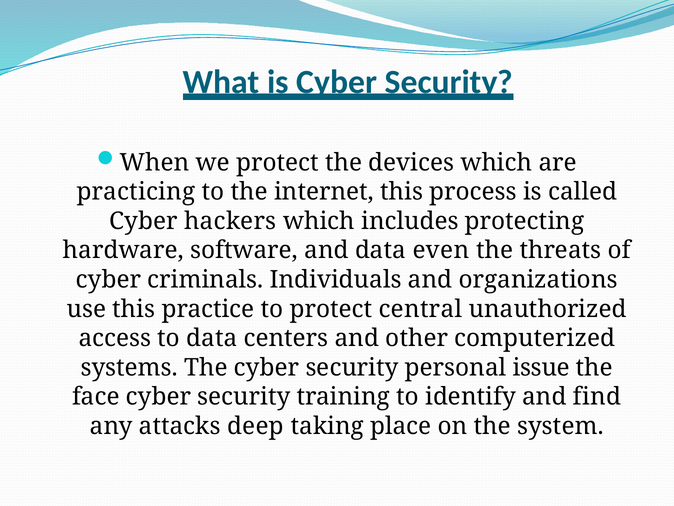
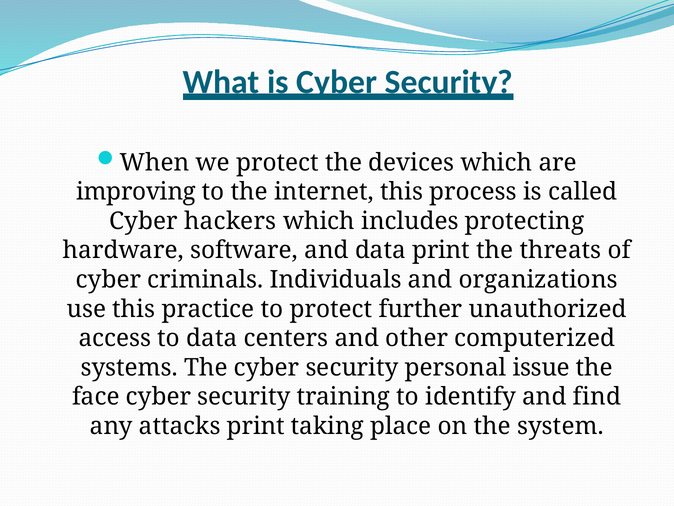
practicing: practicing -> improving
data even: even -> print
central: central -> further
attacks deep: deep -> print
